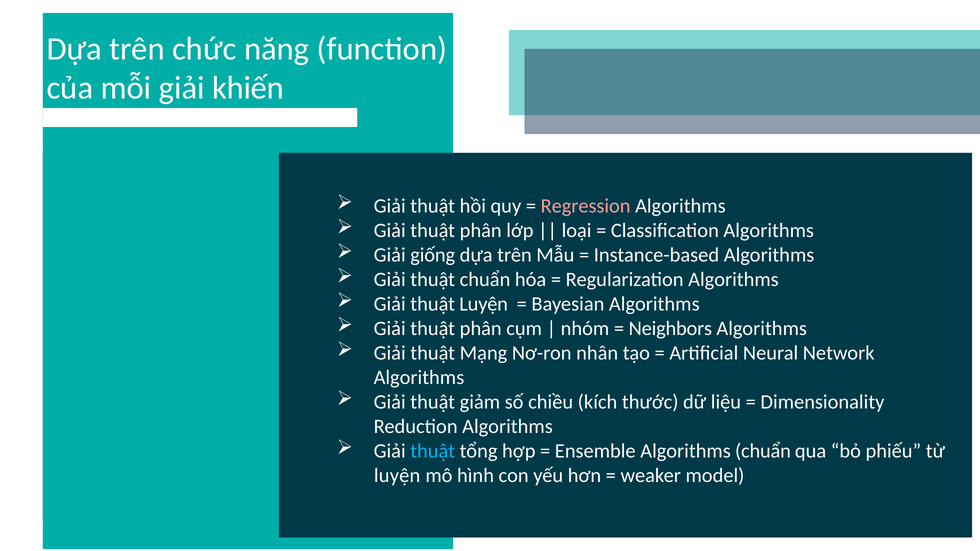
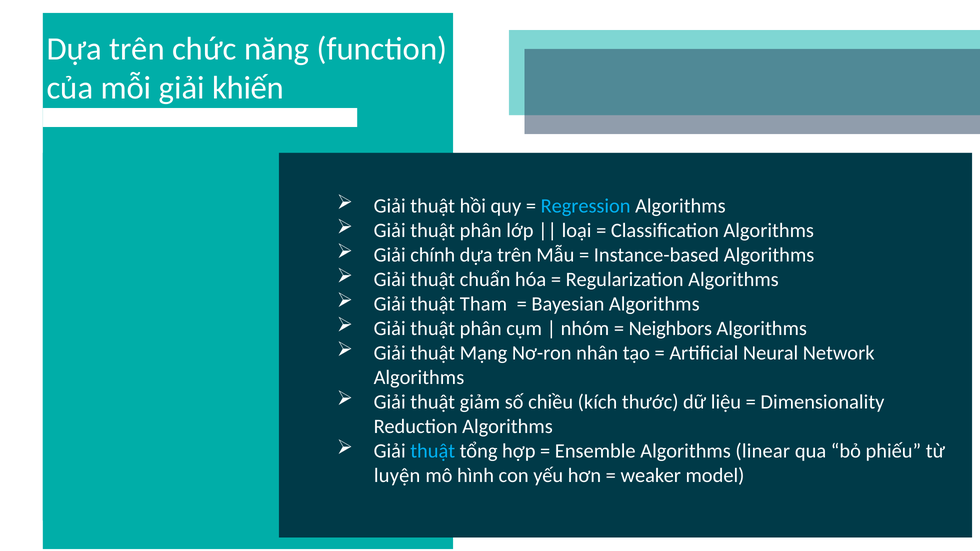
Regression colour: pink -> light blue
giống: giống -> chính
thuật Luyện: Luyện -> Tham
Algorithms chuẩn: chuẩn -> linear
